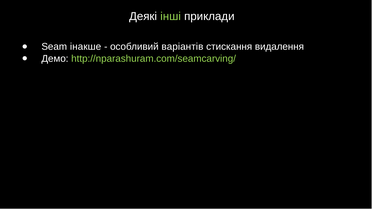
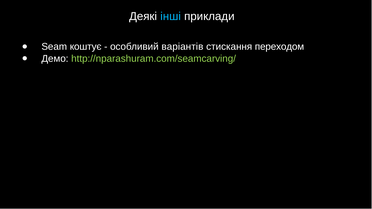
інші colour: light green -> light blue
інакше: інакше -> коштує
видалення: видалення -> переходом
